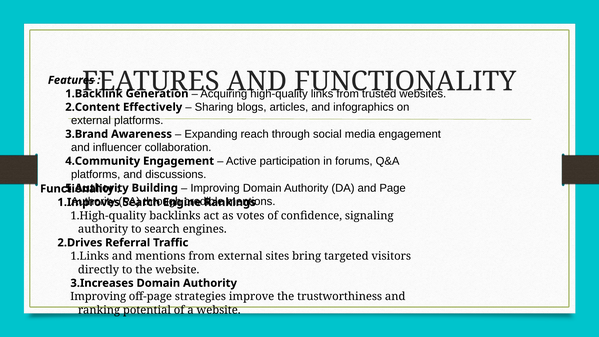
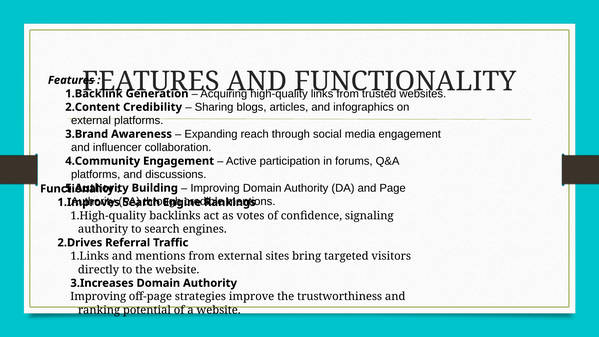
Effectively: Effectively -> Credibility
